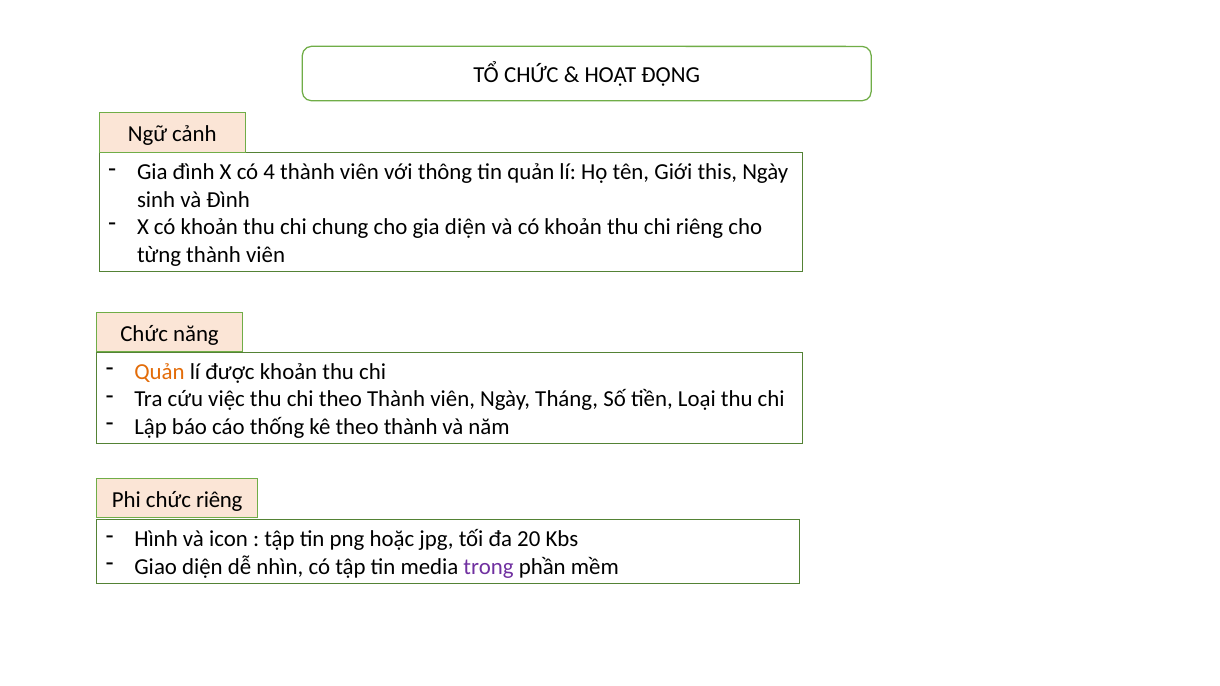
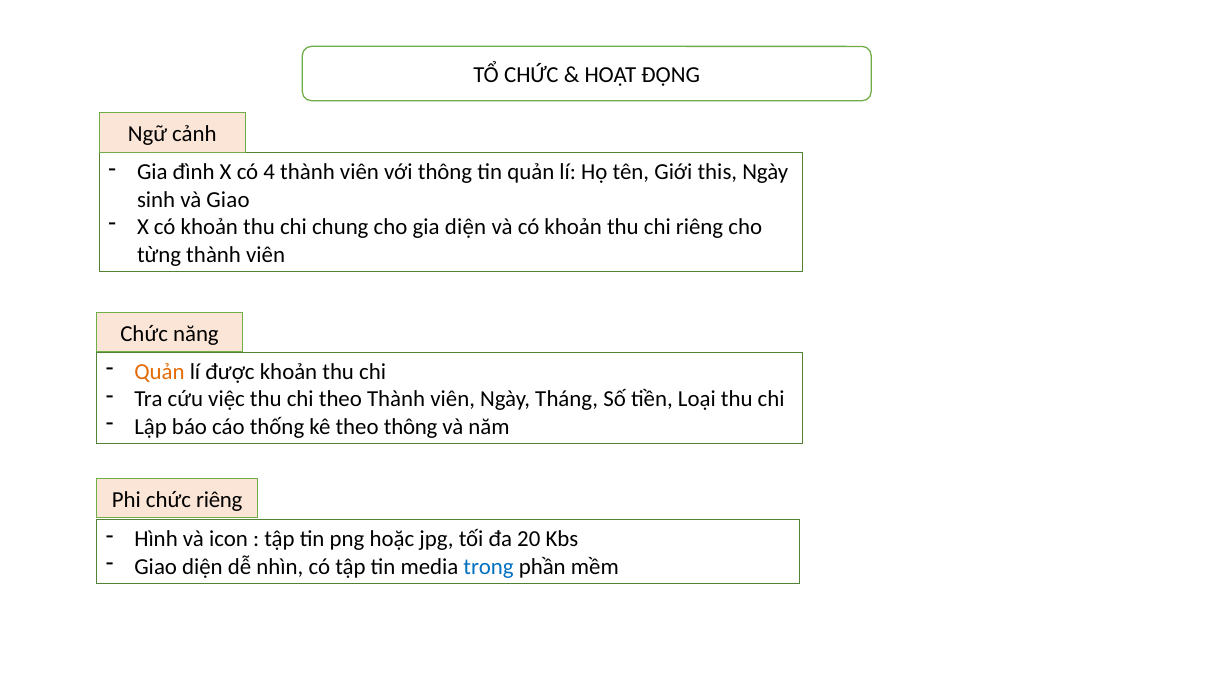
và Đình: Đình -> Giao
kê theo thành: thành -> thông
trong colour: purple -> blue
